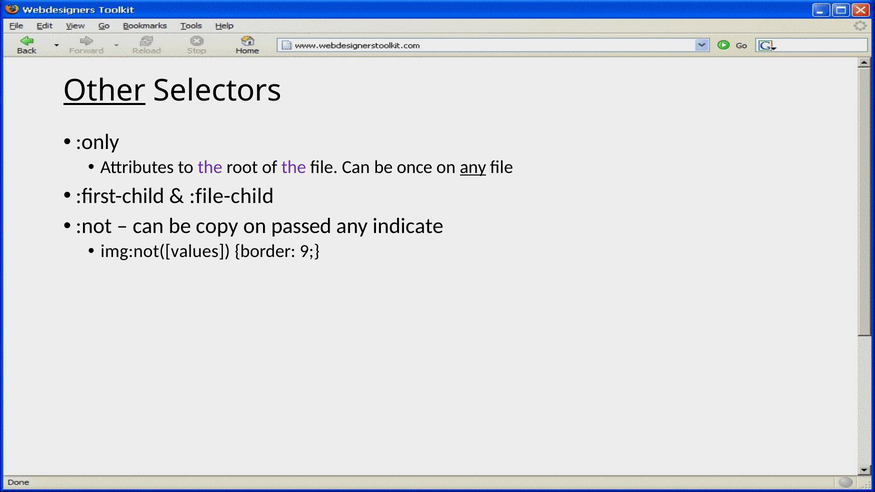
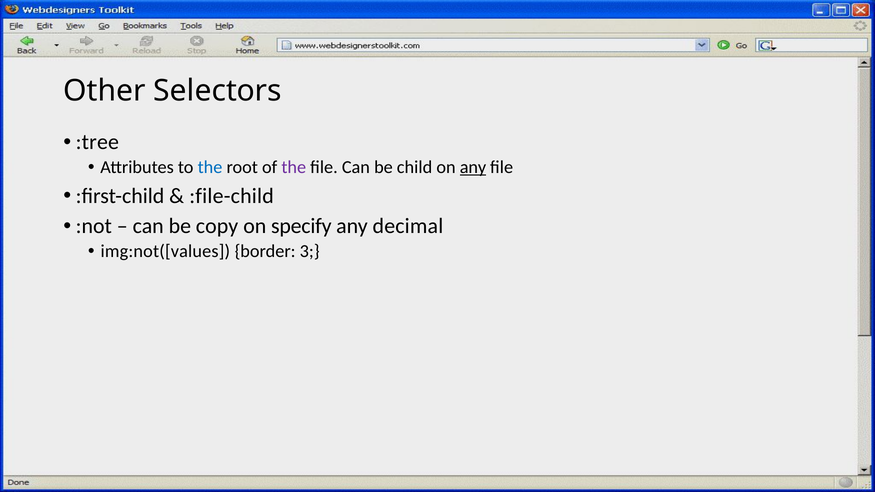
Other underline: present -> none
:only: :only -> :tree
the at (210, 167) colour: purple -> blue
once: once -> child
passed: passed -> specify
indicate: indicate -> decimal
9: 9 -> 3
